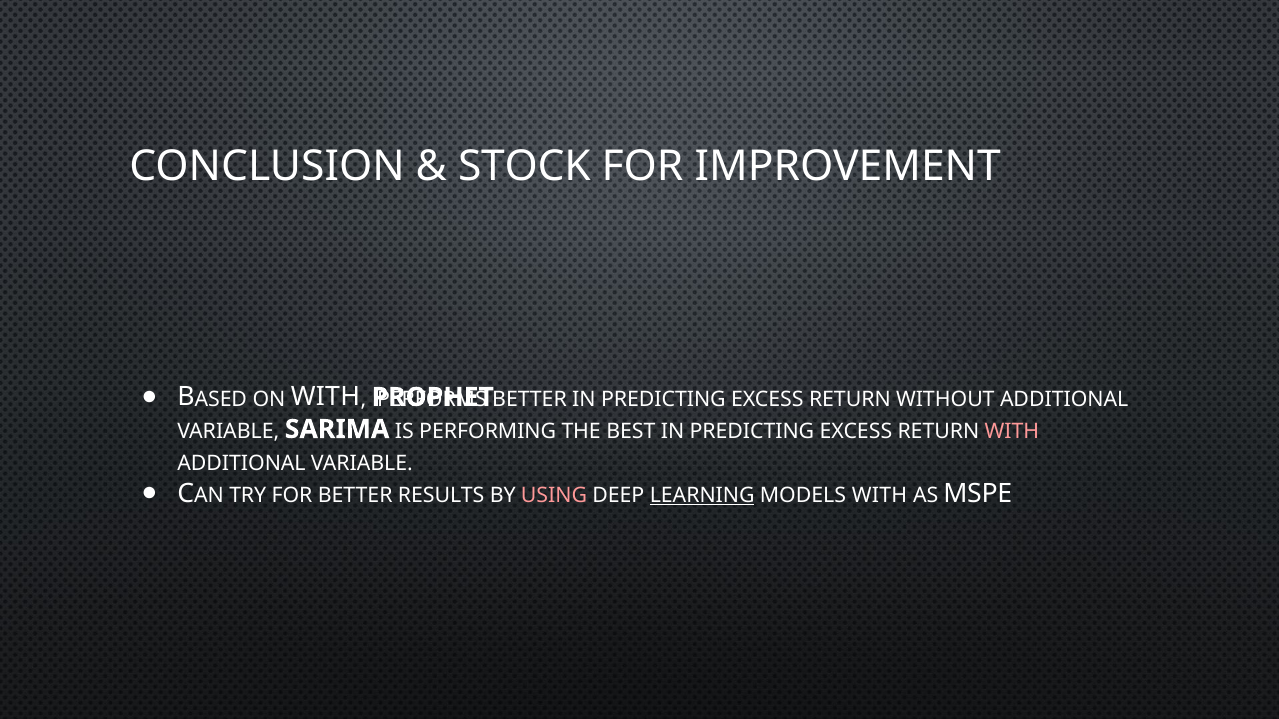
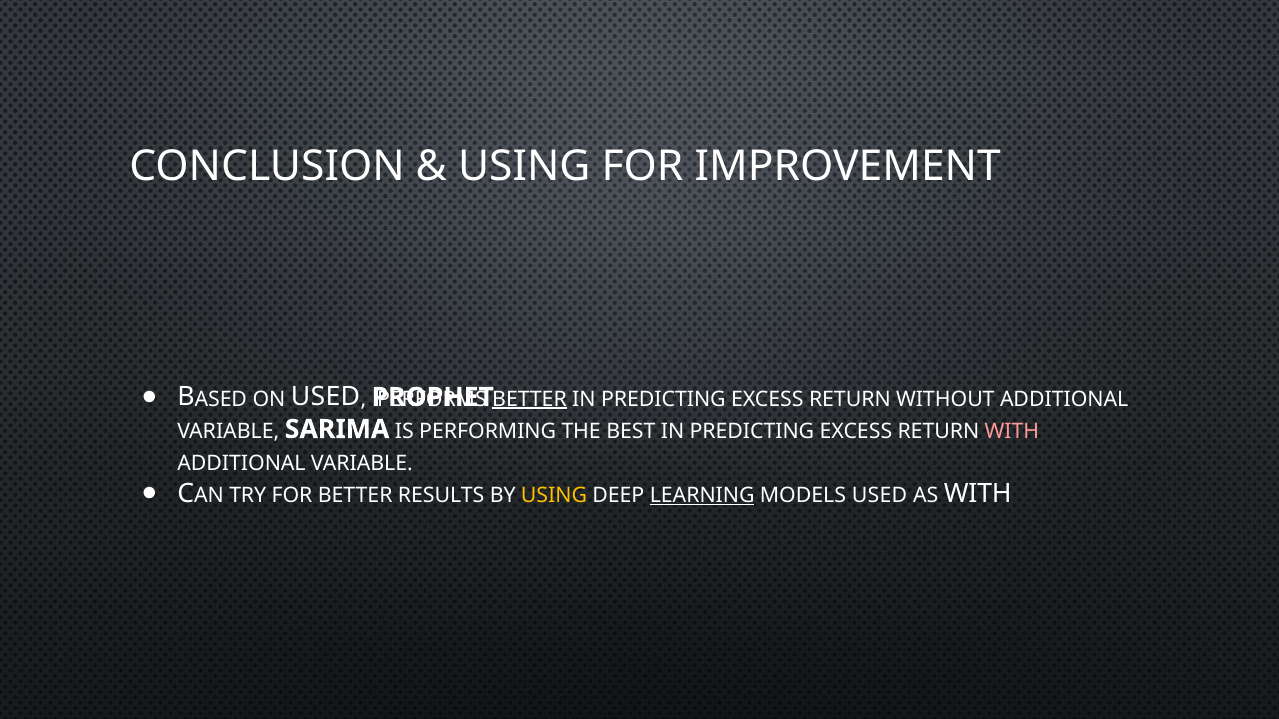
STOCK at (524, 167): STOCK -> USING
ON WITH: WITH -> USED
BETTER at (529, 399) underline: none -> present
USING at (554, 495) colour: pink -> yellow
MODELS WITH: WITH -> USED
AS MSPE: MSPE -> WITH
